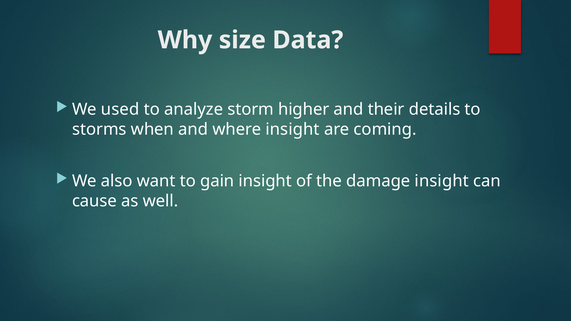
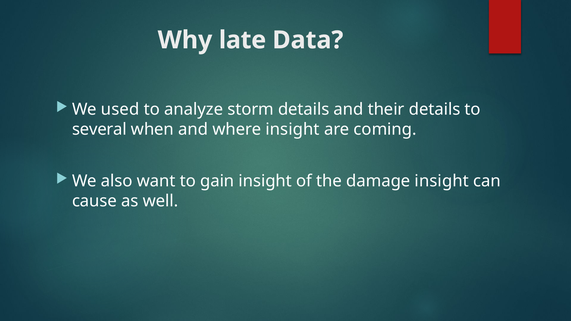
size: size -> late
storm higher: higher -> details
storms: storms -> several
